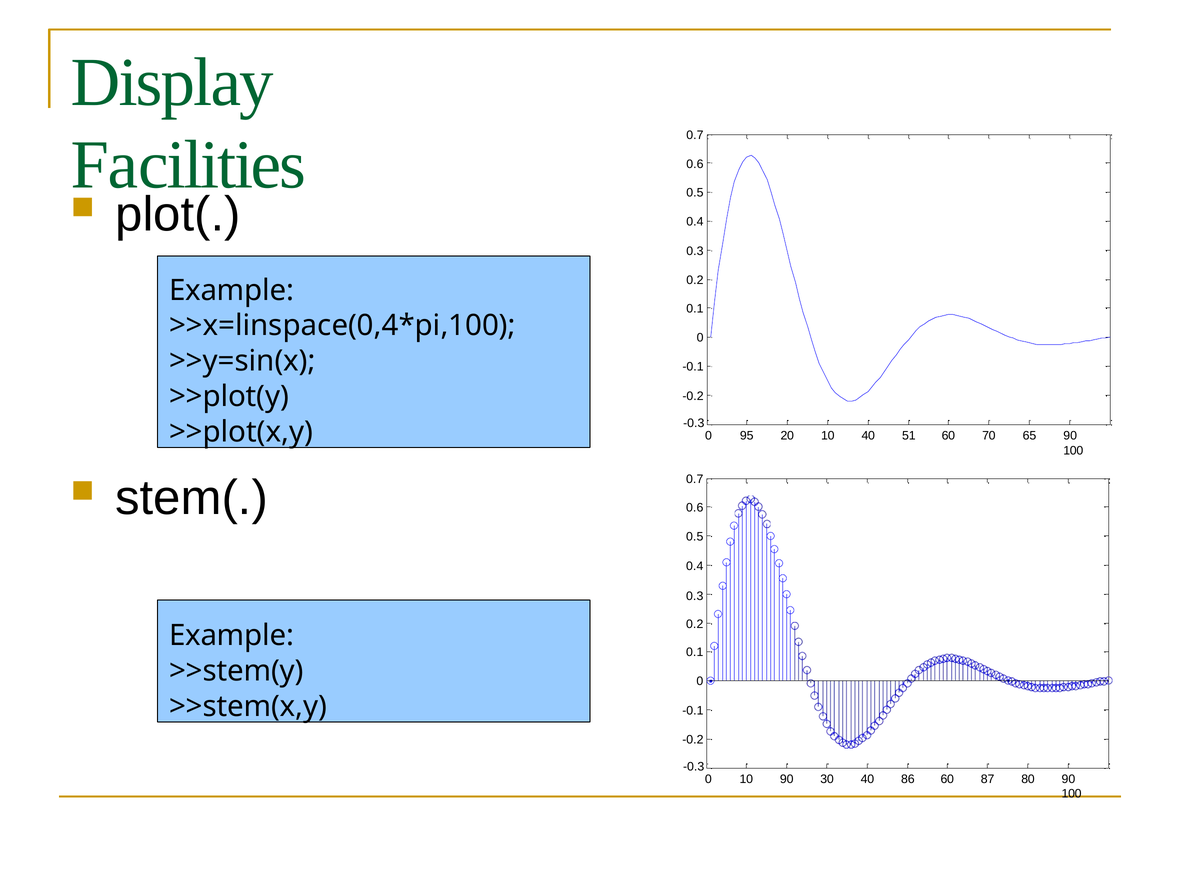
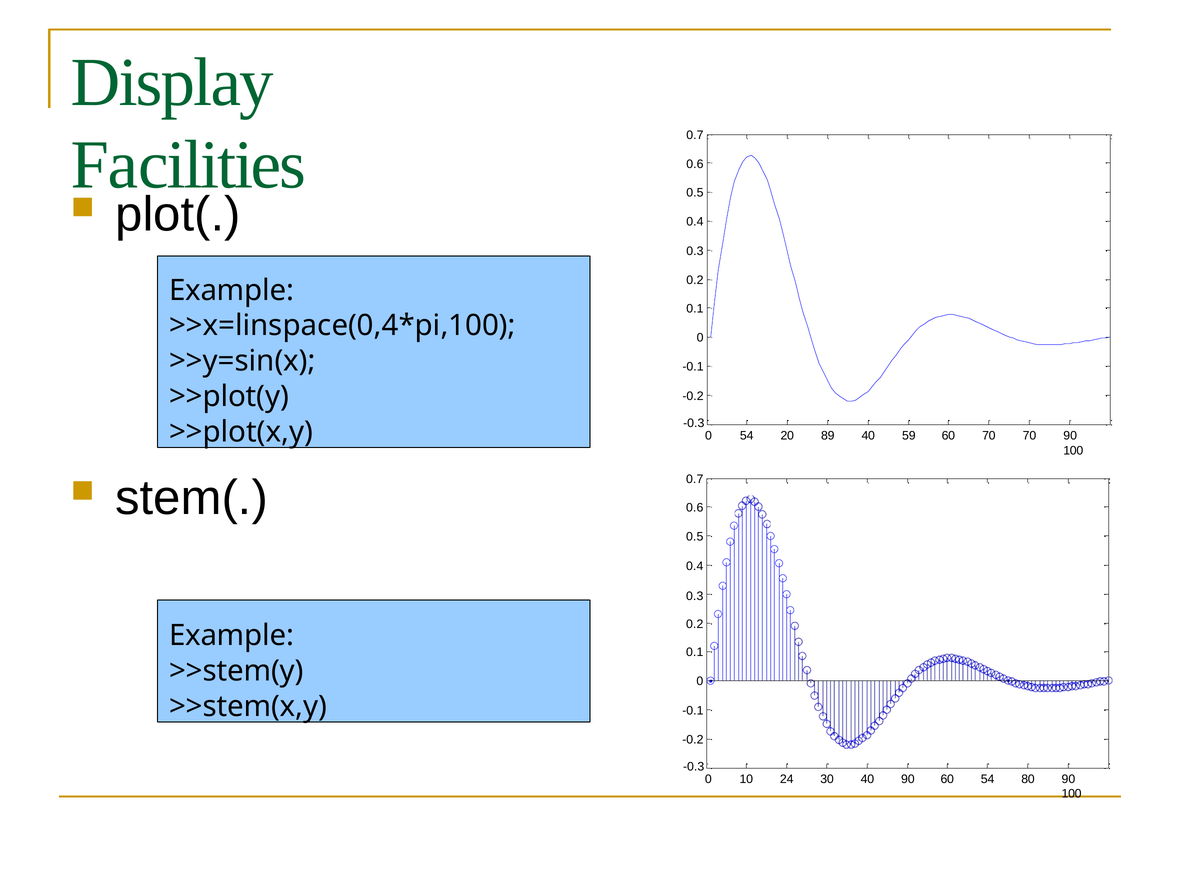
0 95: 95 -> 54
20 10: 10 -> 89
51: 51 -> 59
70 65: 65 -> 70
10 90: 90 -> 24
40 86: 86 -> 90
60 87: 87 -> 54
